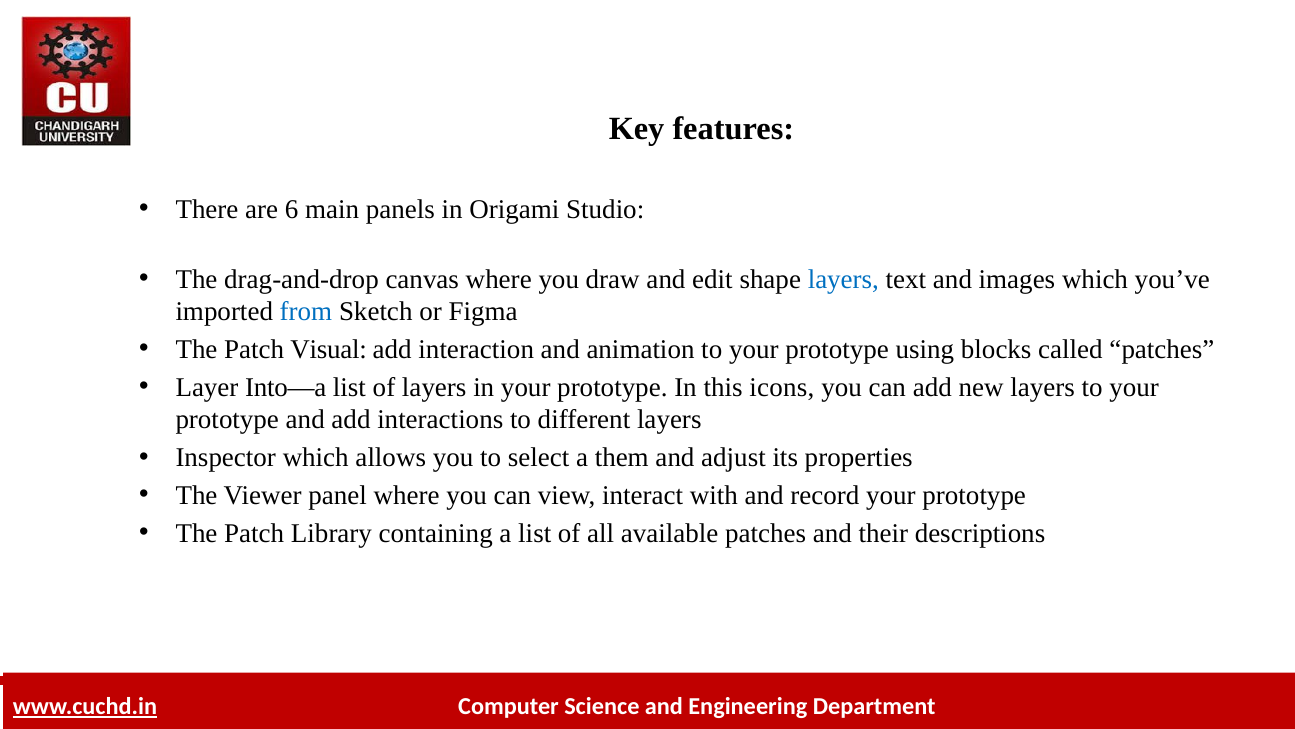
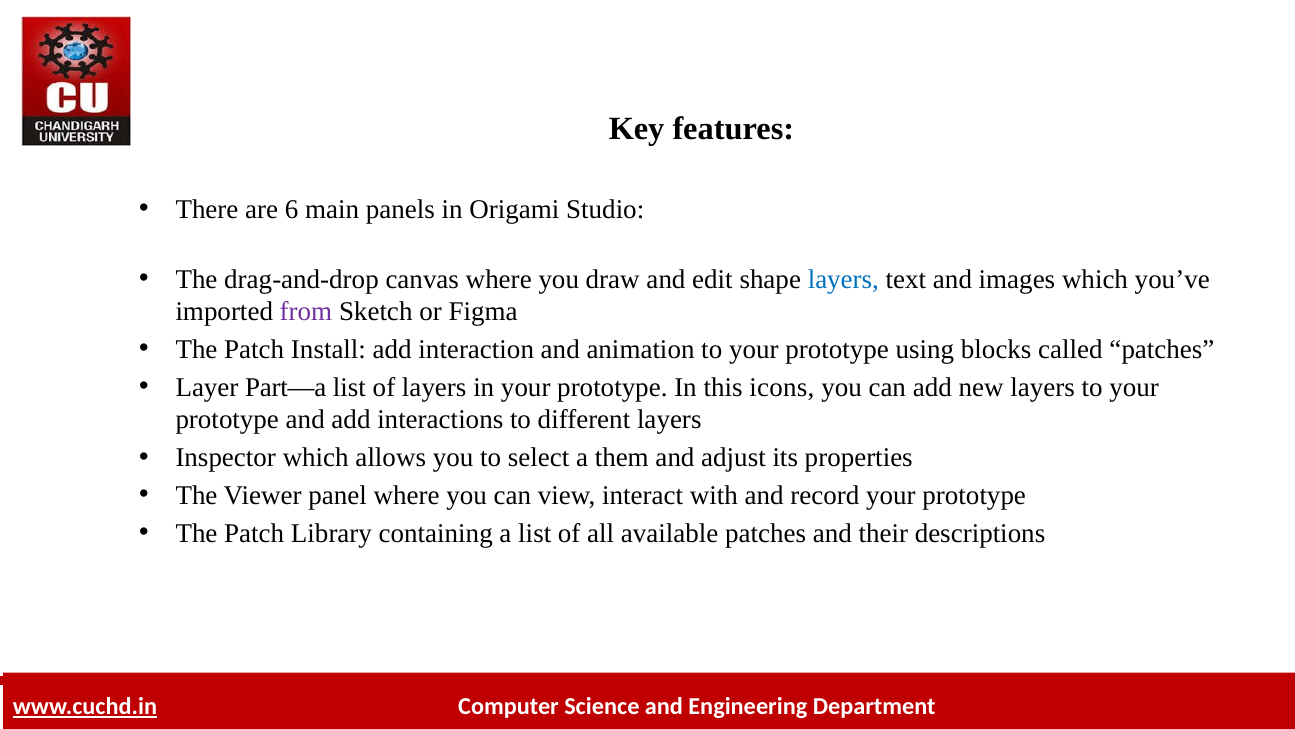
from colour: blue -> purple
Visual: Visual -> Install
Into—a: Into—a -> Part—a
